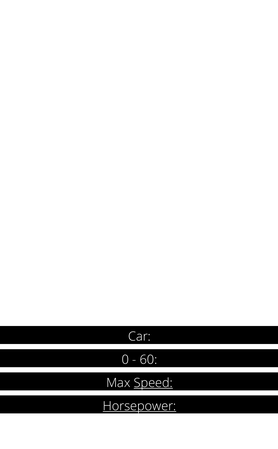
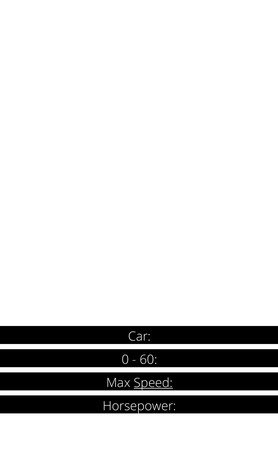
Horsepower underline: present -> none
